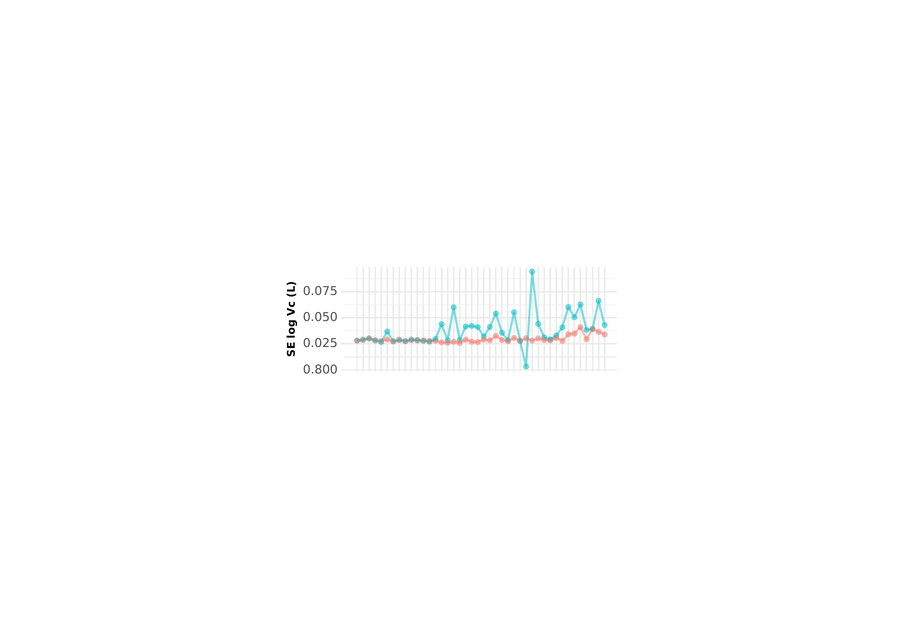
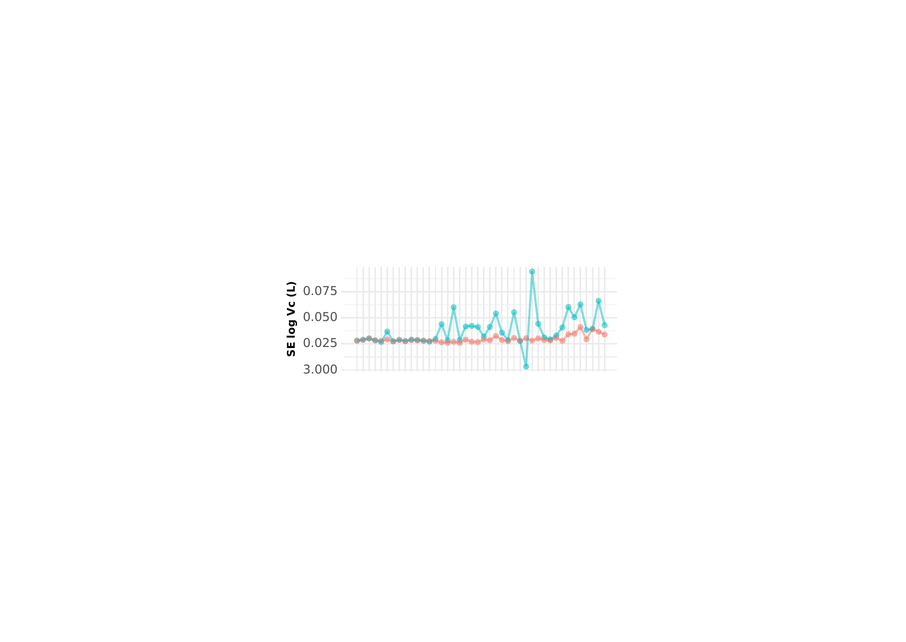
0.800: 0.800 -> 3.000
